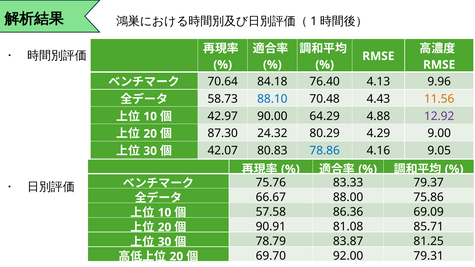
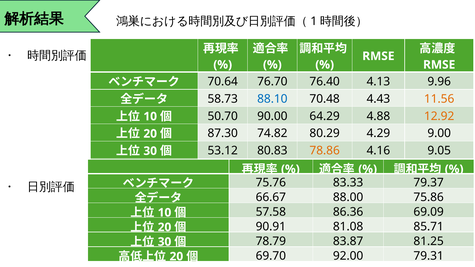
84.18: 84.18 -> 76.70
42.97: 42.97 -> 50.70
12.92 colour: purple -> orange
24.32: 24.32 -> 74.82
42.07: 42.07 -> 53.12
78.86 colour: blue -> orange
